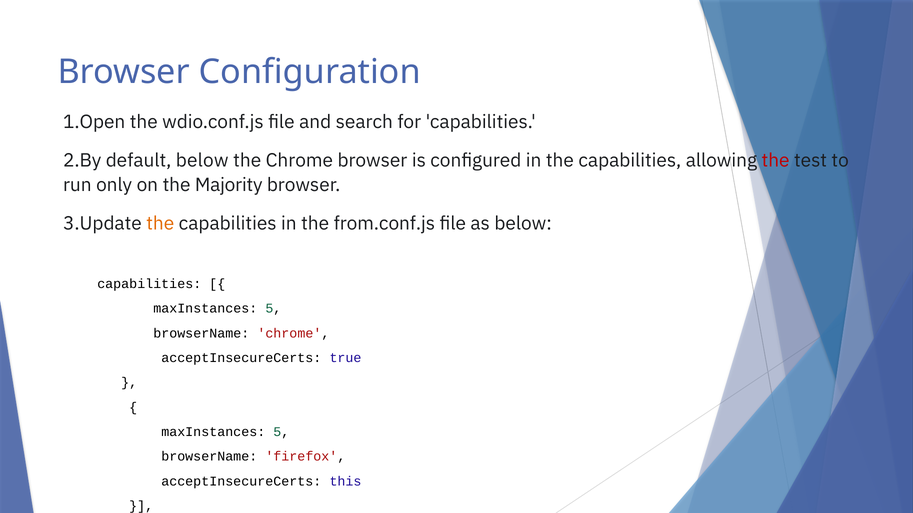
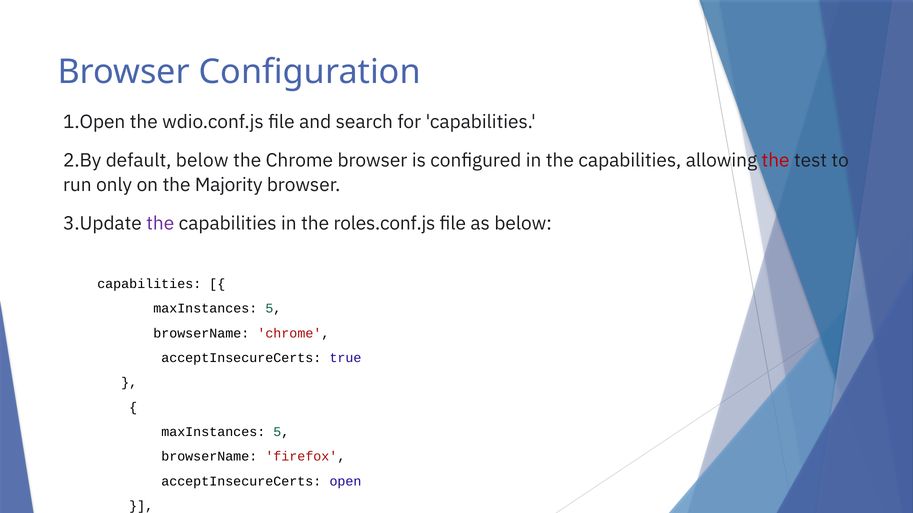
the at (160, 224) colour: orange -> purple
from.conf.js: from.conf.js -> roles.conf.js
this: this -> open
